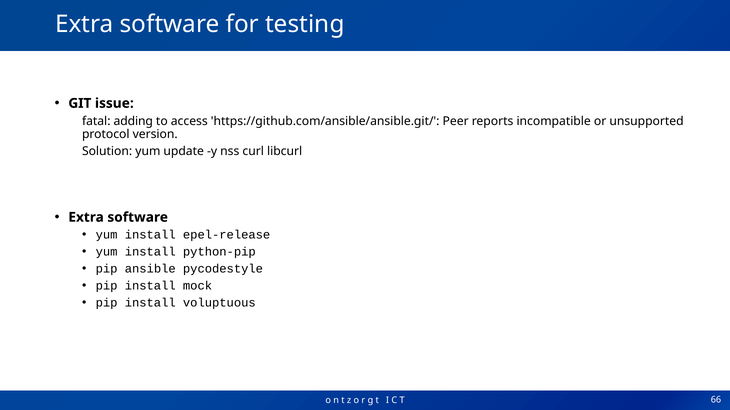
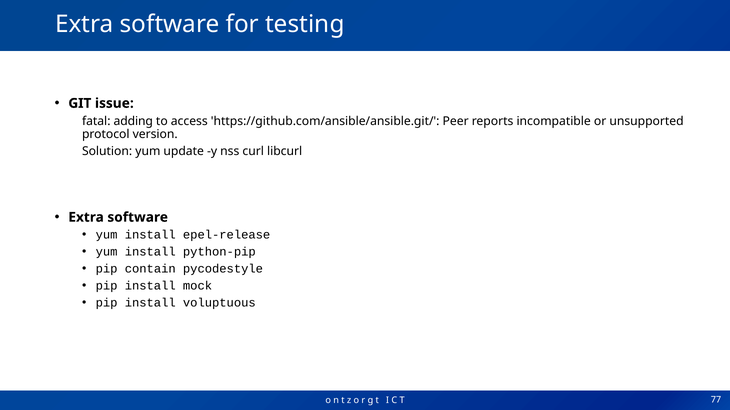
ansible: ansible -> contain
66: 66 -> 77
